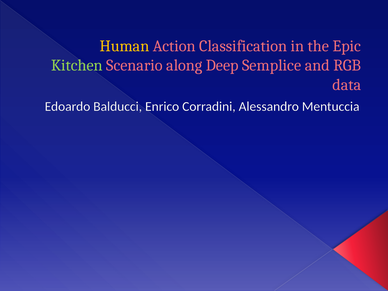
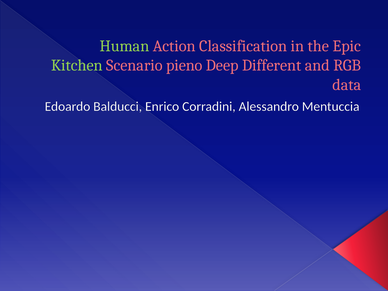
Human colour: yellow -> light green
along: along -> pieno
Semplice: Semplice -> Different
